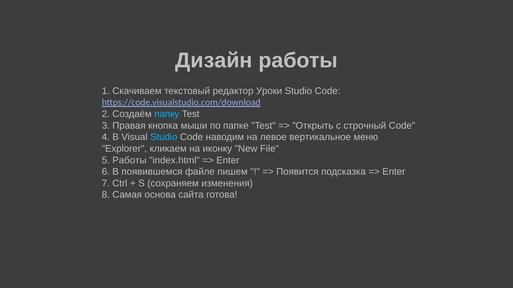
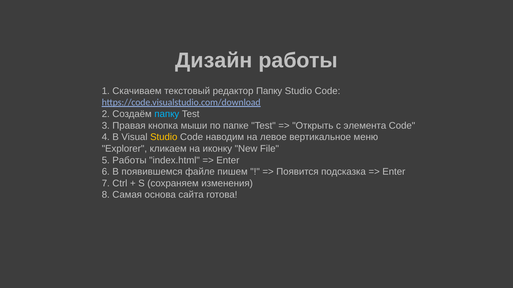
редактор Уроки: Уроки -> Папку
строчный: строчный -> элемента
Studio at (164, 137) colour: light blue -> yellow
